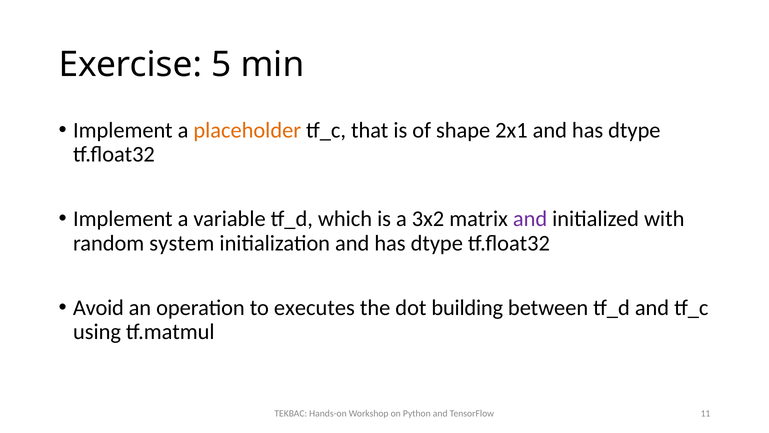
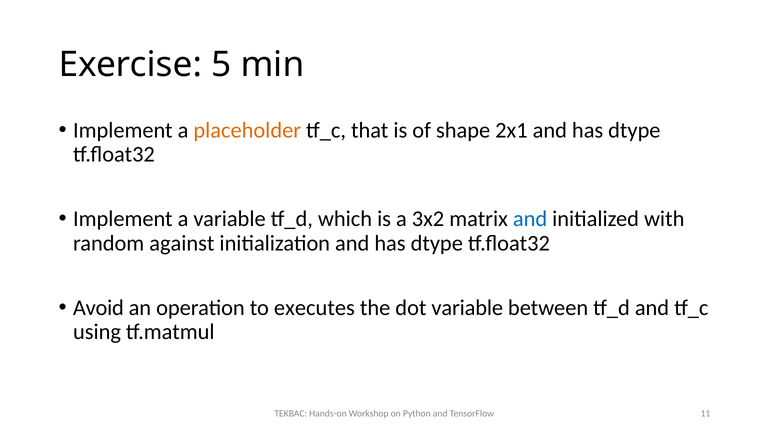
and at (530, 219) colour: purple -> blue
system: system -> against
dot building: building -> variable
